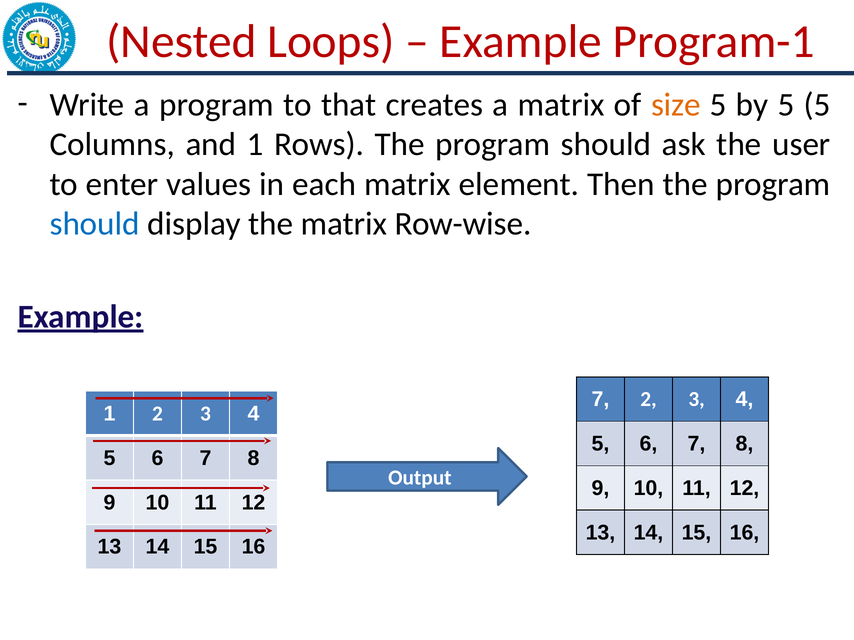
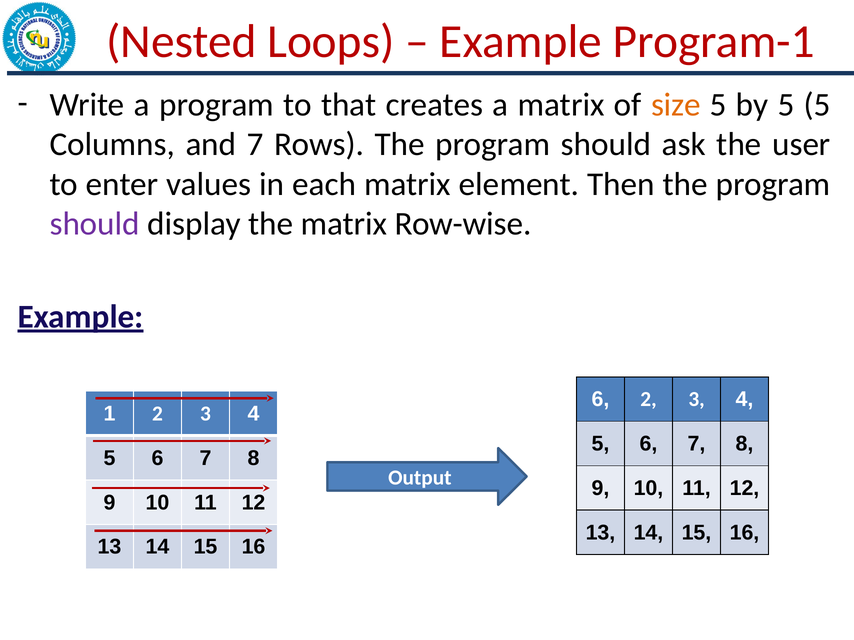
and 1: 1 -> 7
should at (95, 224) colour: blue -> purple
7 at (600, 400): 7 -> 6
